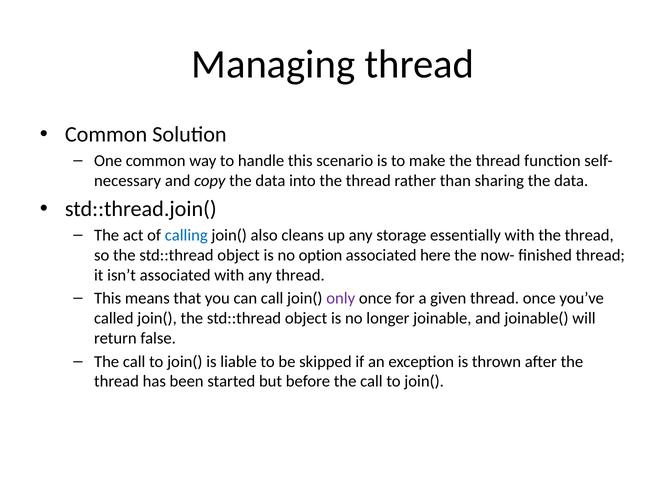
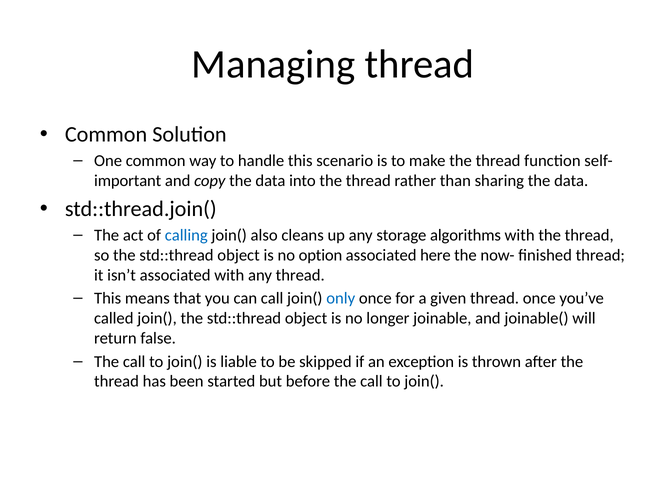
necessary: necessary -> important
essentially: essentially -> algorithms
only colour: purple -> blue
